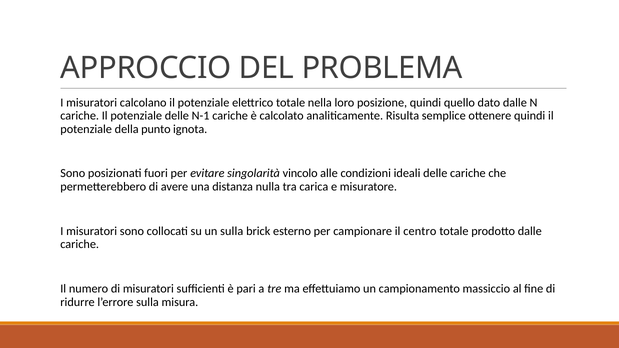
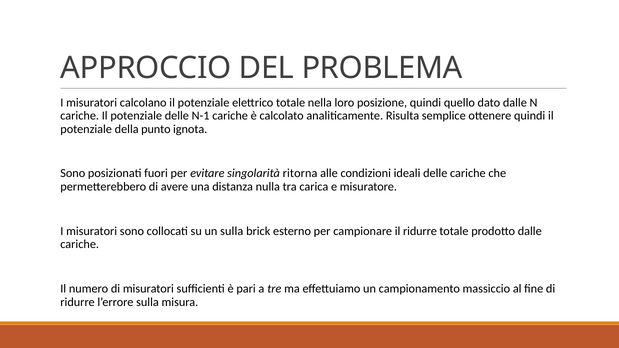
vincolo: vincolo -> ritorna
il centro: centro -> ridurre
